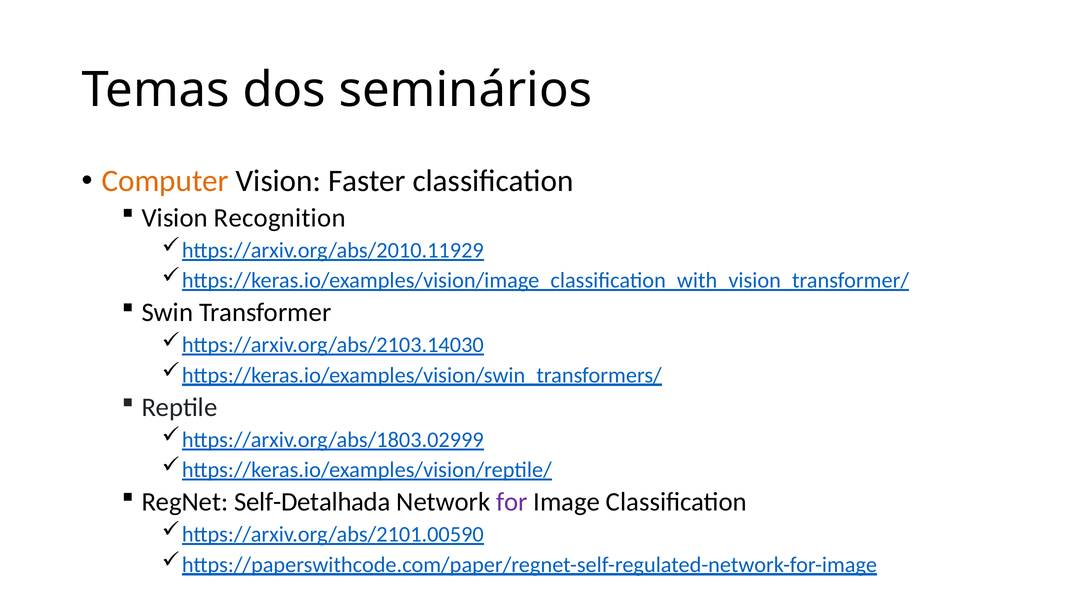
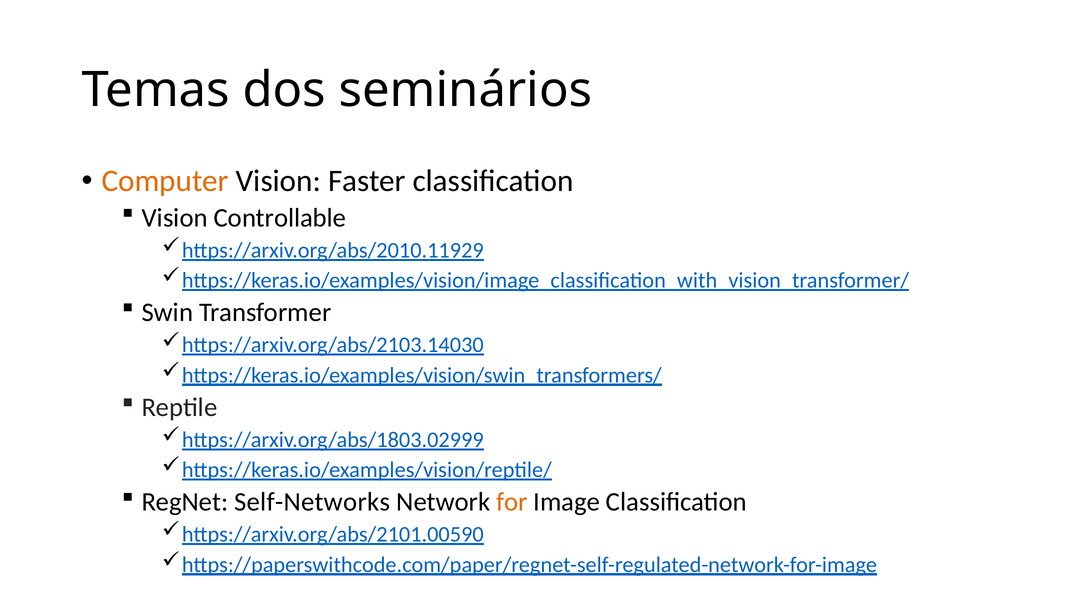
Recognition: Recognition -> Controllable
Self-Detalhada: Self-Detalhada -> Self-Networks
for colour: purple -> orange
